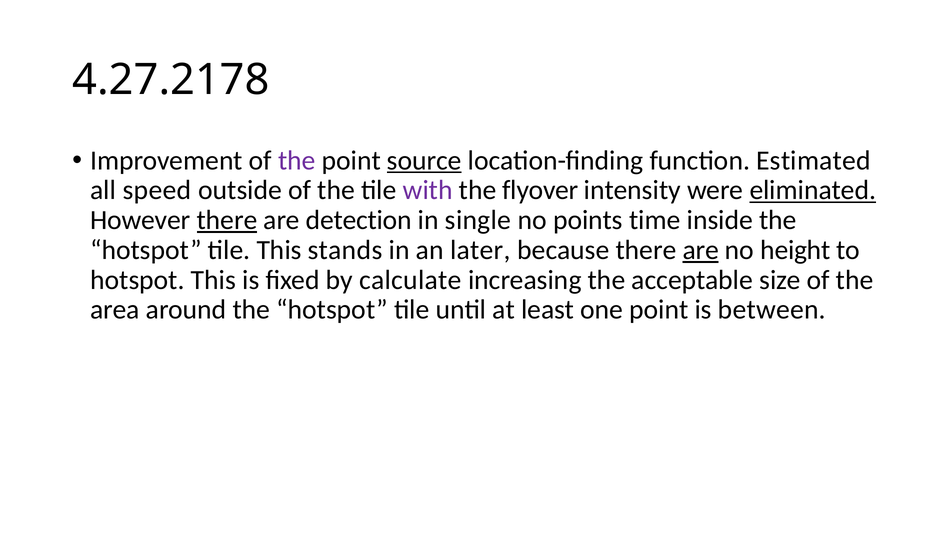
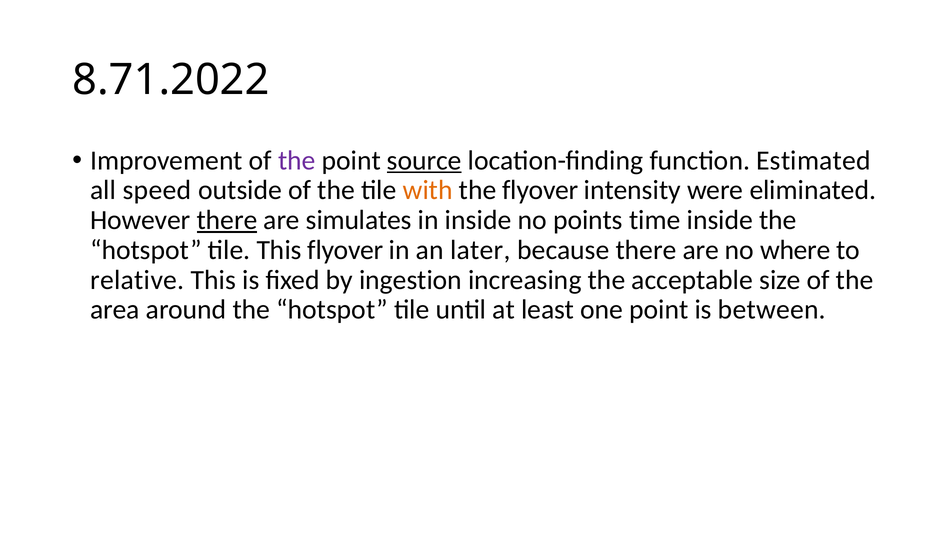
4.27.2178: 4.27.2178 -> 8.71.2022
with colour: purple -> orange
eliminated underline: present -> none
detection: detection -> simulates
in single: single -> inside
This stands: stands -> flyover
are at (701, 250) underline: present -> none
height: height -> where
hotspot at (137, 280): hotspot -> relative
calculate: calculate -> ingestion
